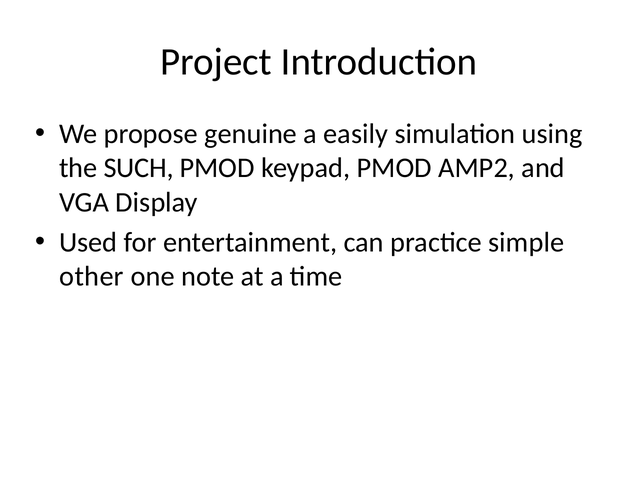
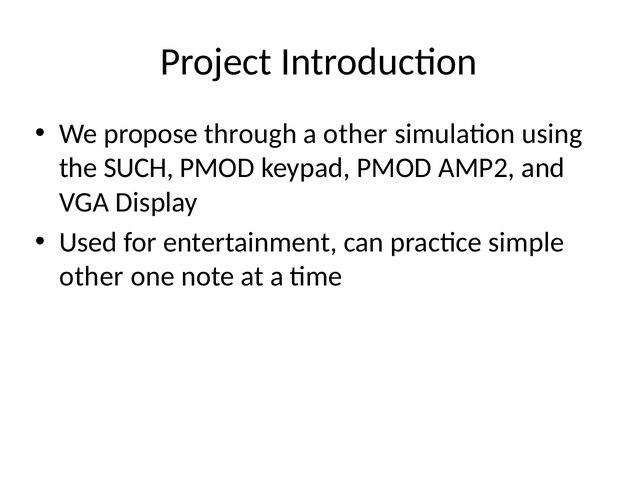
genuine: genuine -> through
a easily: easily -> other
